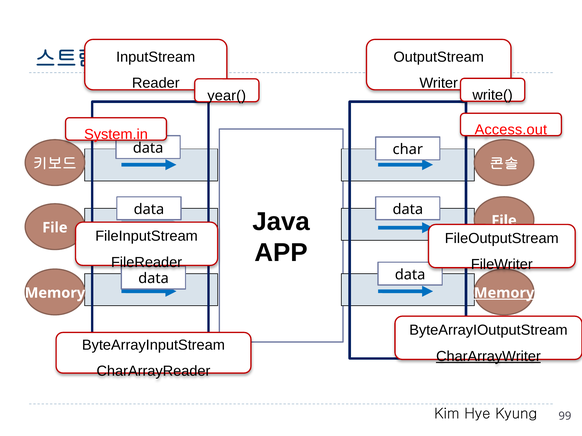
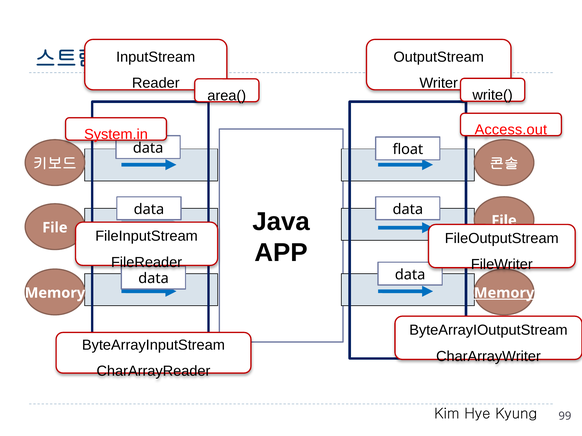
year(: year( -> area(
char: char -> float
CharArrayWriter underline: present -> none
